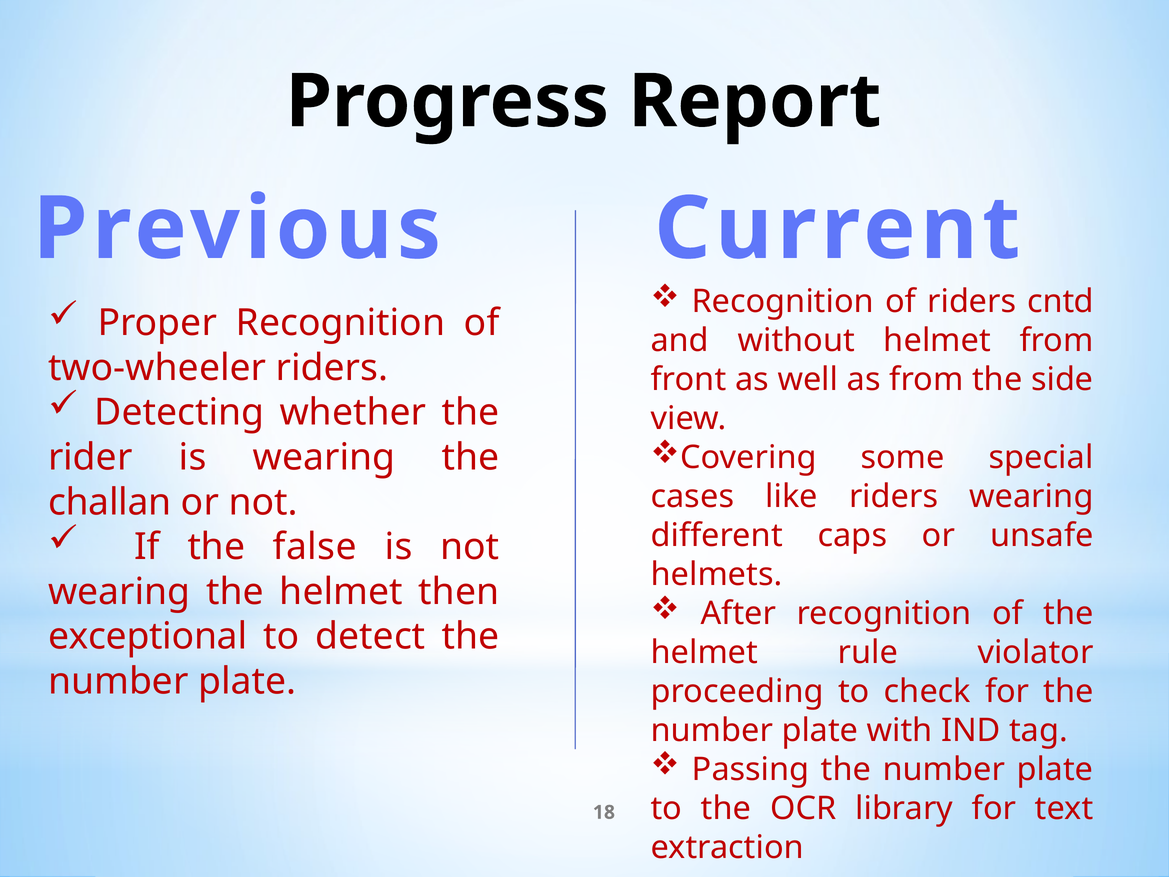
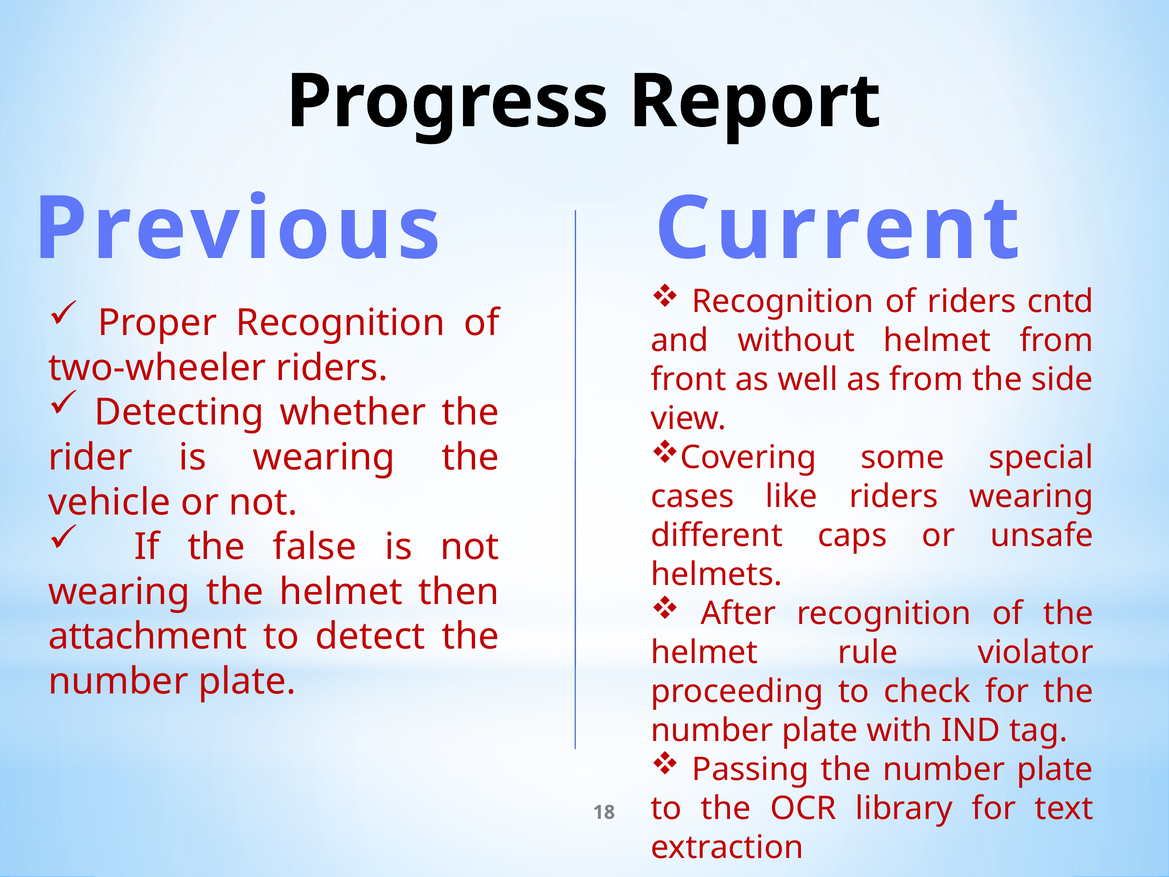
challan: challan -> vehicle
exceptional: exceptional -> attachment
